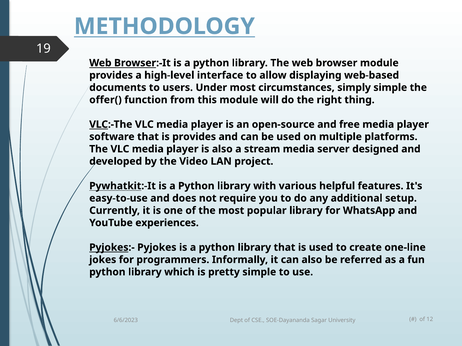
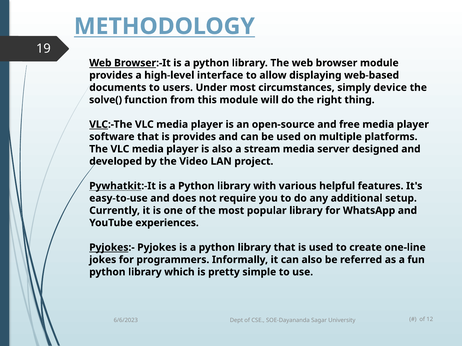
simply simple: simple -> device
offer(: offer( -> solve(
